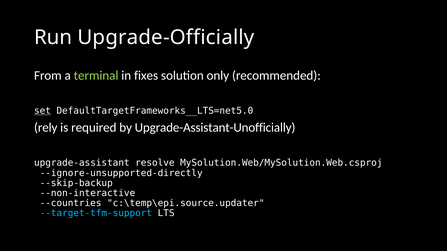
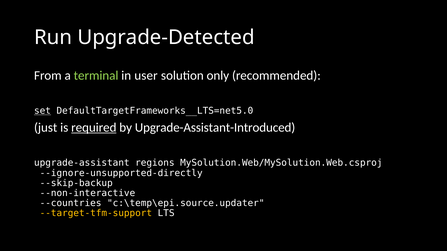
Upgrade-Officially: Upgrade-Officially -> Upgrade-Detected
fixes: fixes -> user
rely: rely -> just
required underline: none -> present
Upgrade-Assistant-Unofficially: Upgrade-Assistant-Unofficially -> Upgrade-Assistant-Introduced
resolve: resolve -> regions
--target-tfm-support colour: light blue -> yellow
